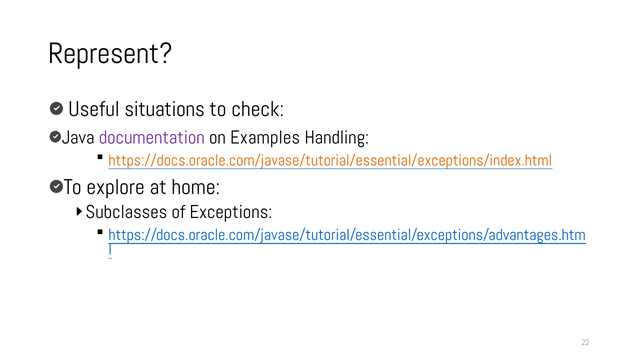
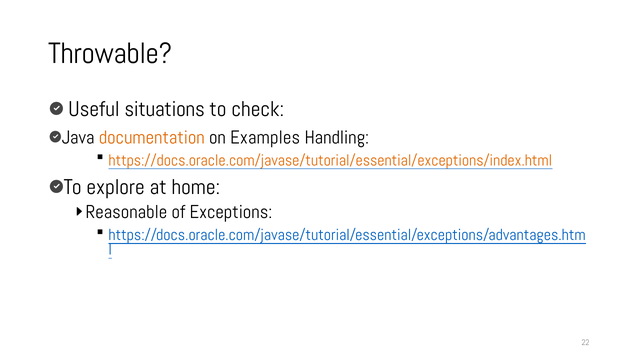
Represent: Represent -> Throwable
documentation colour: purple -> orange
Subclasses: Subclasses -> Reasonable
